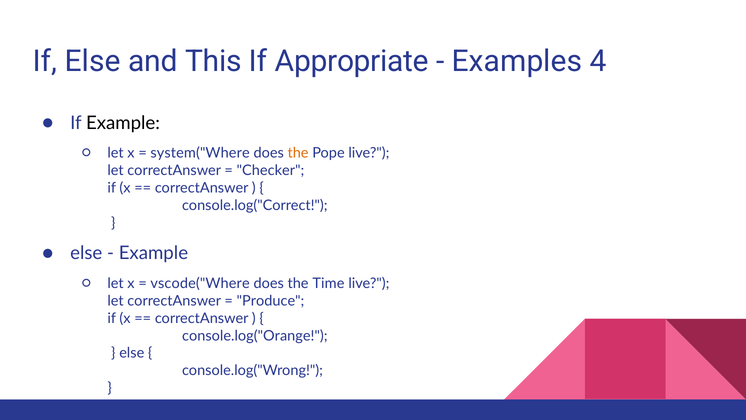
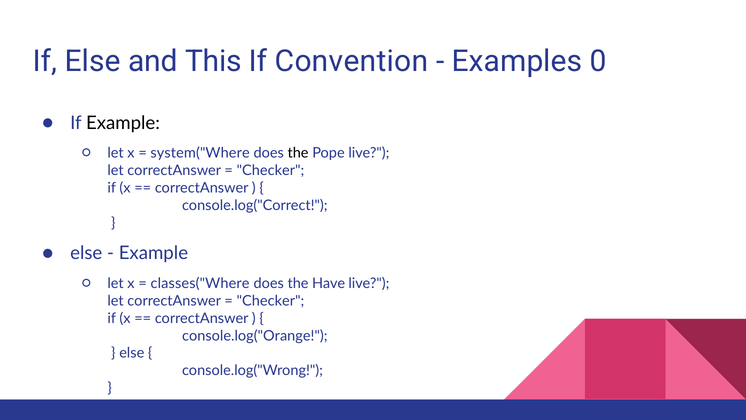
Appropriate: Appropriate -> Convention
4: 4 -> 0
the at (298, 153) colour: orange -> black
vscode("Where: vscode("Where -> classes("Where
Time: Time -> Have
Produce at (271, 301): Produce -> Checker
